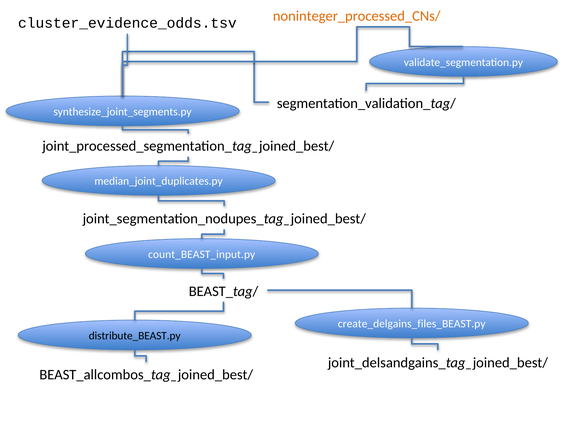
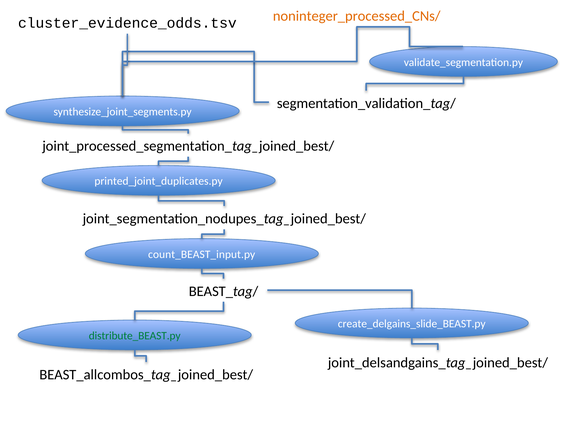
median_joint_duplicates.py: median_joint_duplicates.py -> printed_joint_duplicates.py
create_delgains_files_BEAST.py: create_delgains_files_BEAST.py -> create_delgains_slide_BEAST.py
distribute_BEAST.py colour: black -> green
